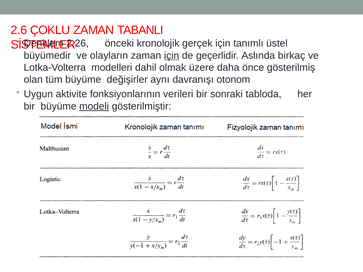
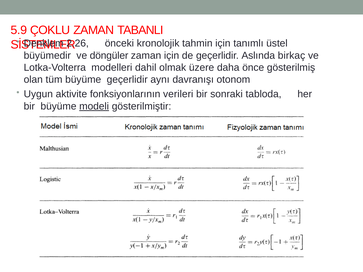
2.6: 2.6 -> 5.9
gerçek: gerçek -> tahmin
olayların: olayların -> döngüler
için at (172, 56) underline: present -> none
büyüme değişirler: değişirler -> geçerlidir
